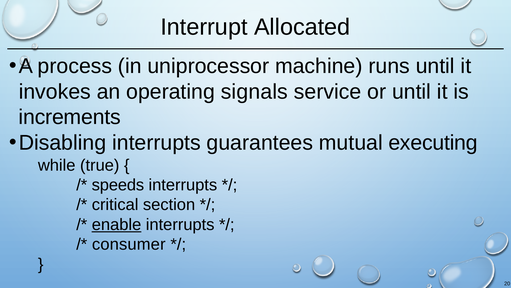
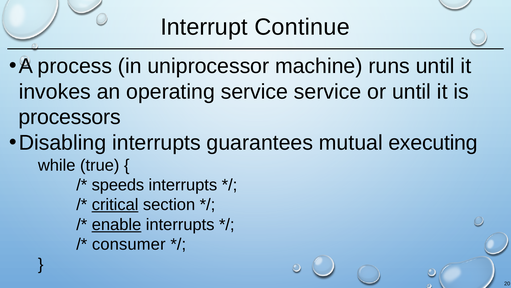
Allocated: Allocated -> Continue
operating signals: signals -> service
increments: increments -> processors
critical underline: none -> present
